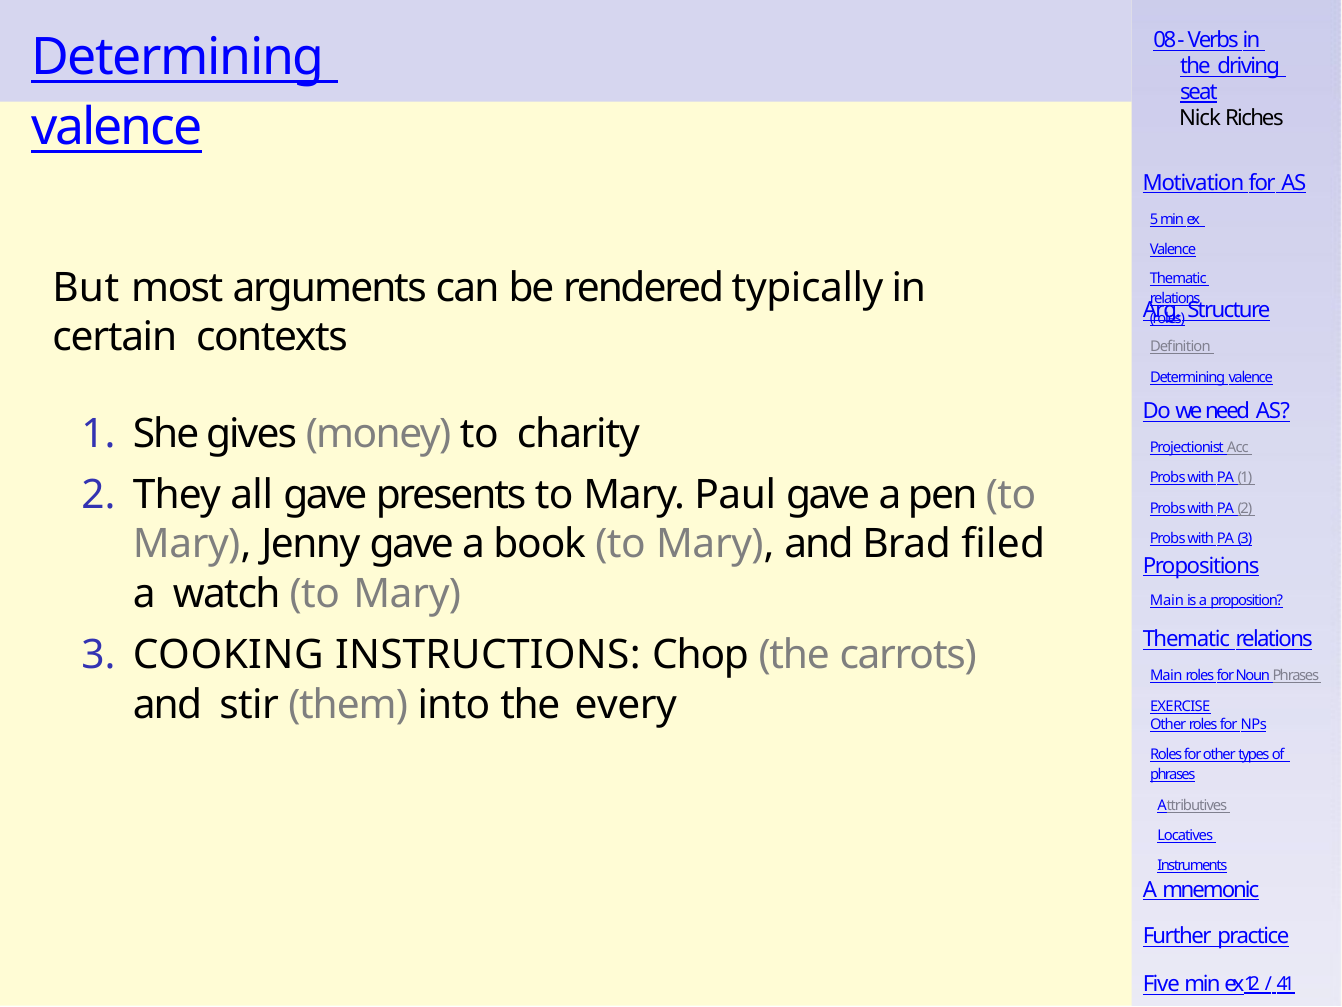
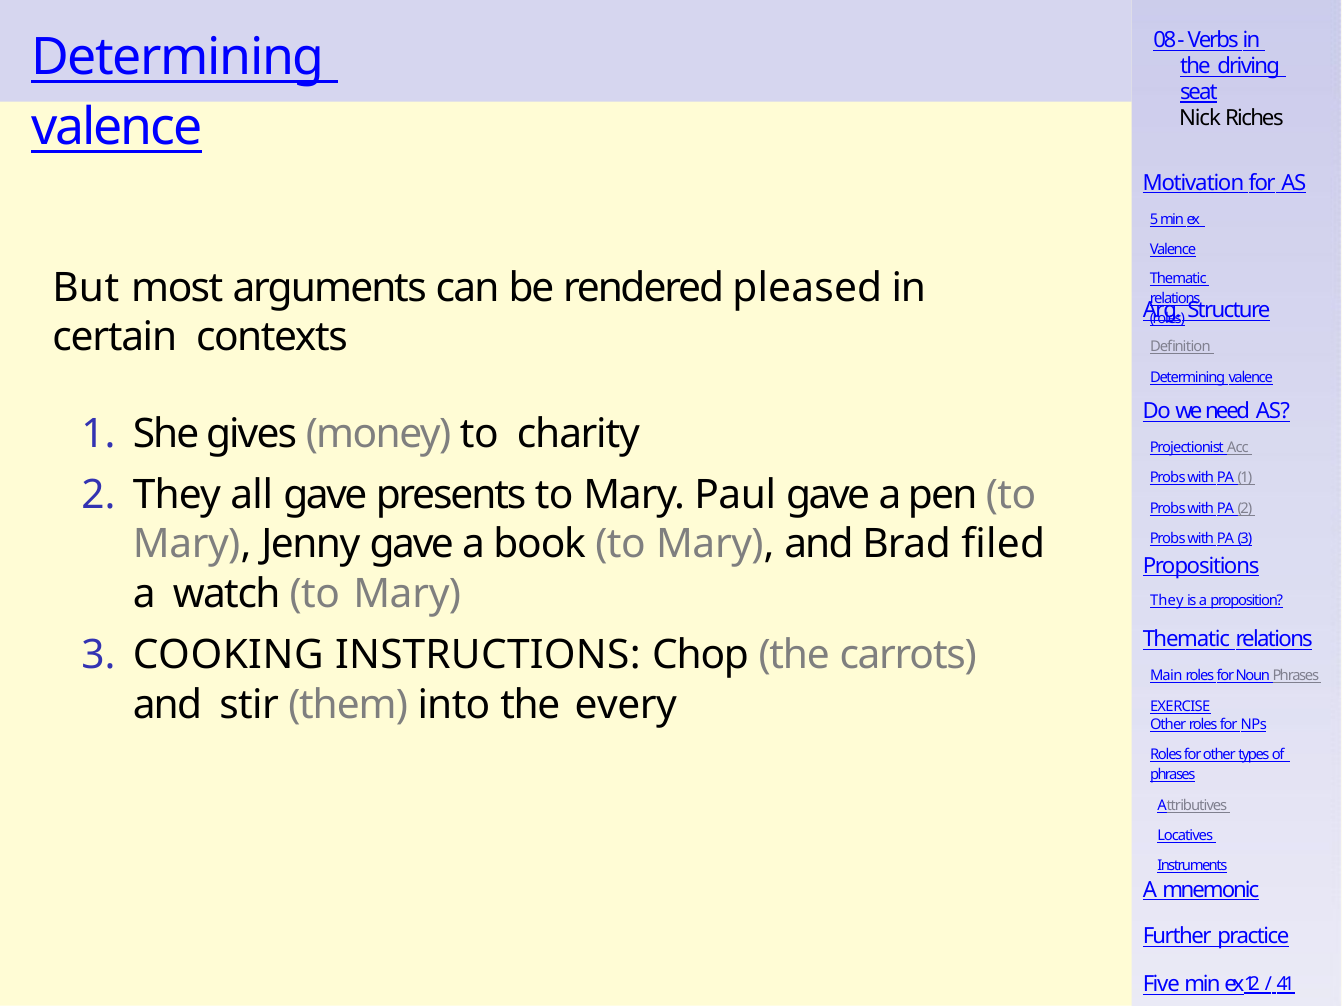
typically: typically -> pleased
Main at (1167, 601): Main -> They
